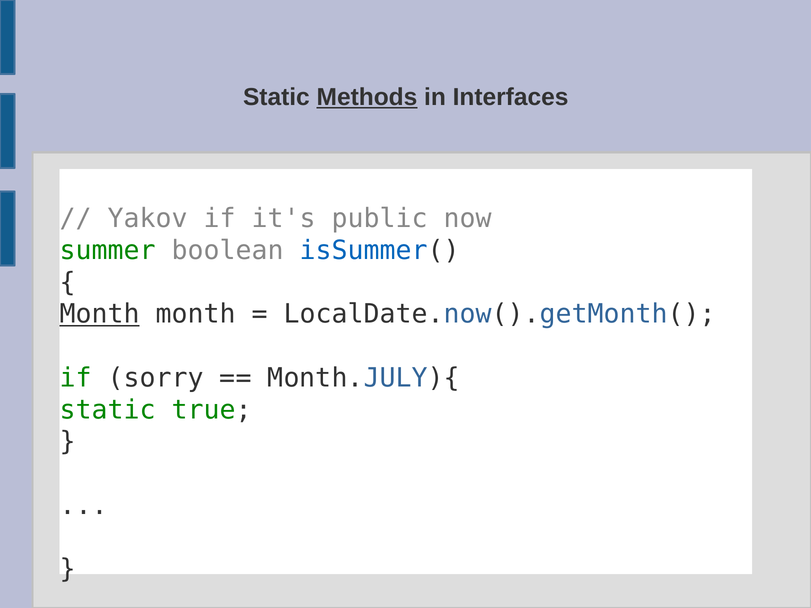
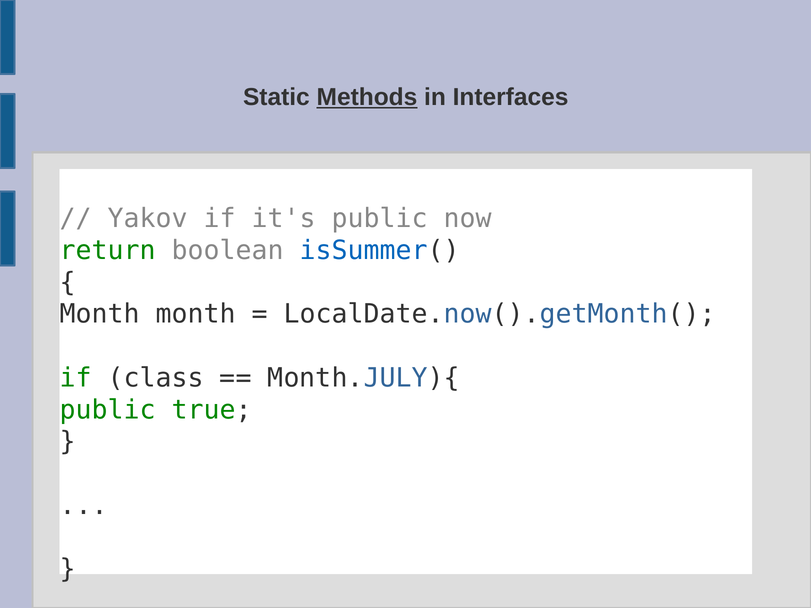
summer: summer -> return
Month at (100, 314) underline: present -> none
sorry: sorry -> class
static at (108, 410): static -> public
